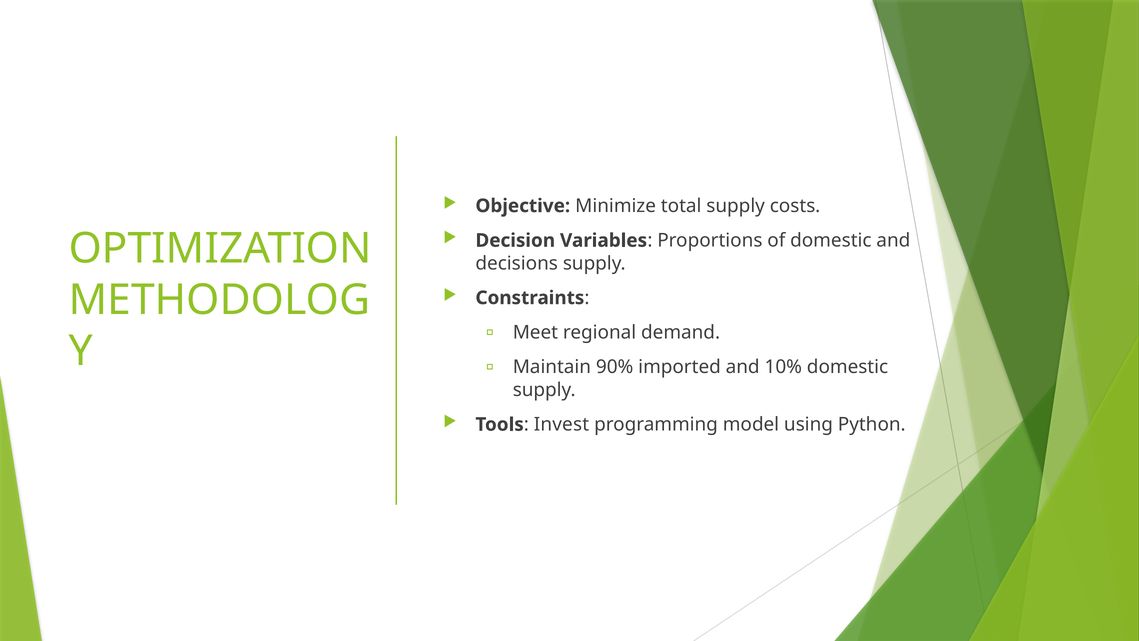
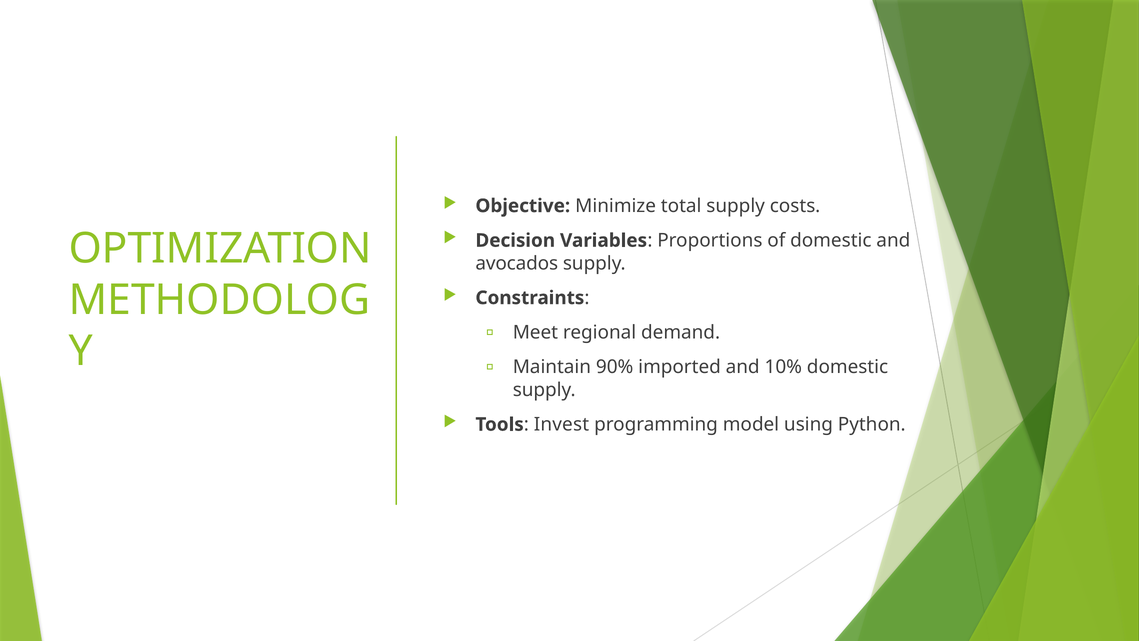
decisions: decisions -> avocados
